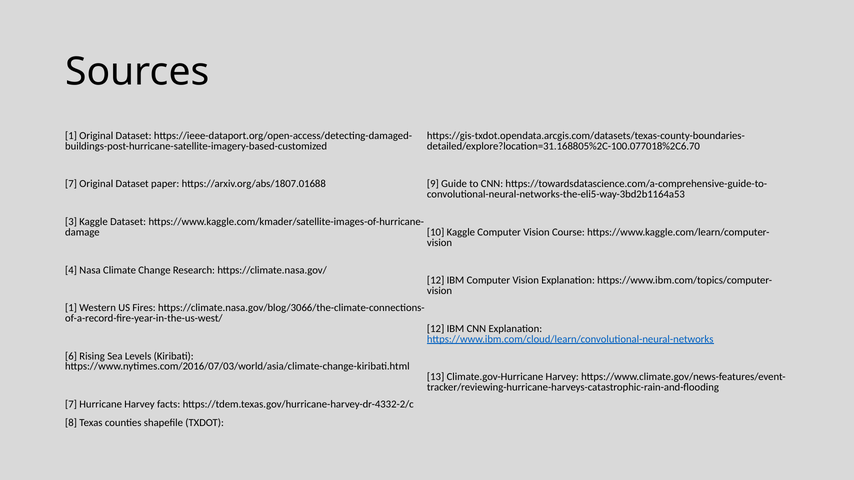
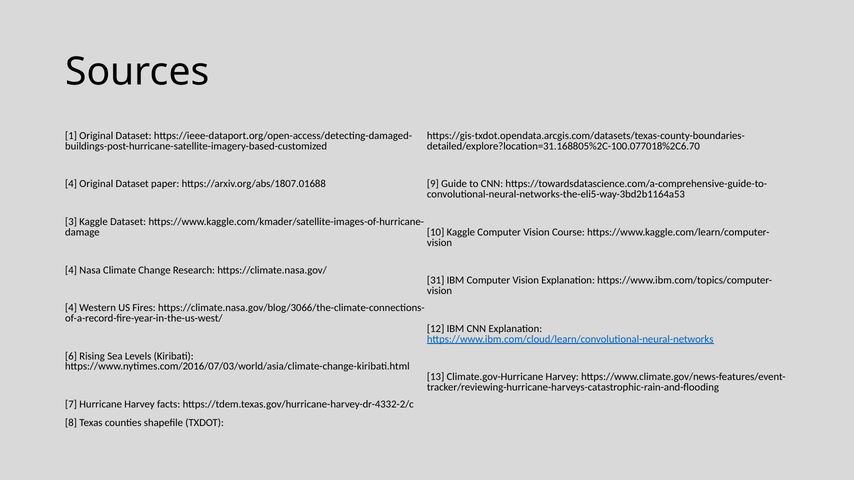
7 at (71, 184): 7 -> 4
12 at (436, 281): 12 -> 31
1 at (71, 308): 1 -> 4
